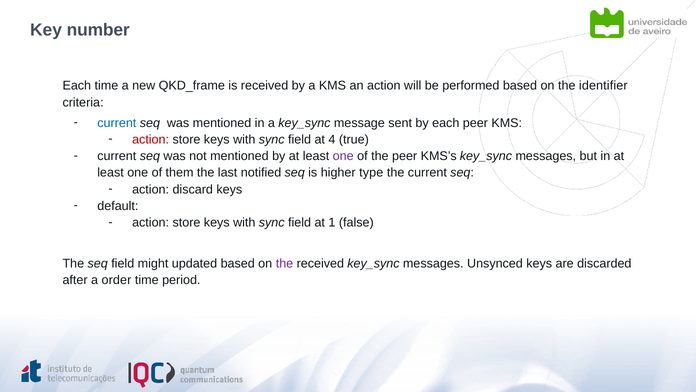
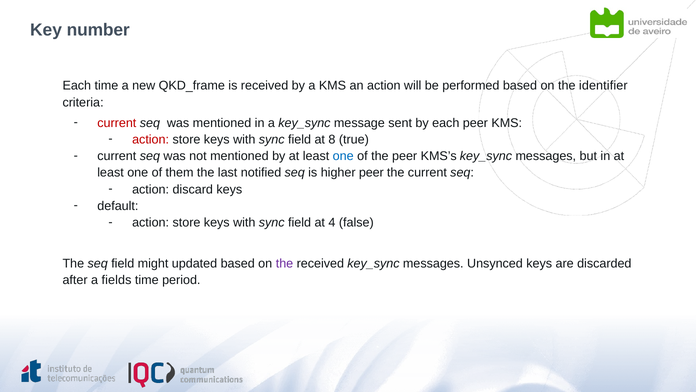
current at (117, 123) colour: blue -> red
4: 4 -> 8
one at (343, 156) colour: purple -> blue
higher type: type -> peer
1: 1 -> 4
order: order -> fields
